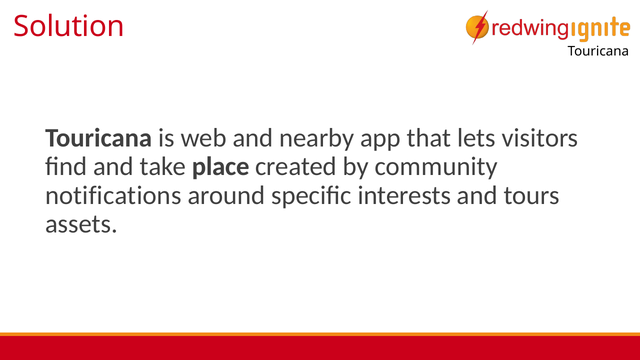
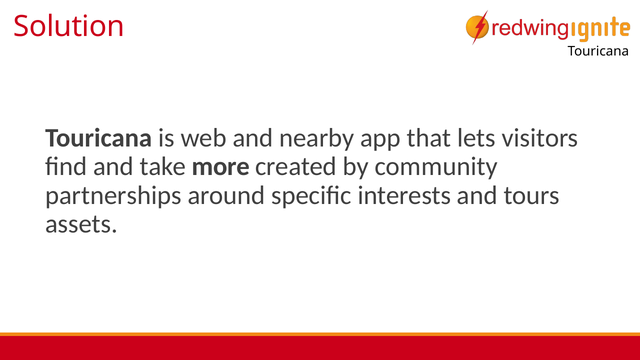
place: place -> more
notifications: notifications -> partnerships
